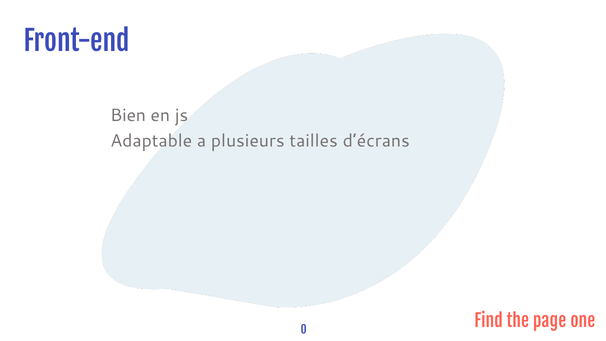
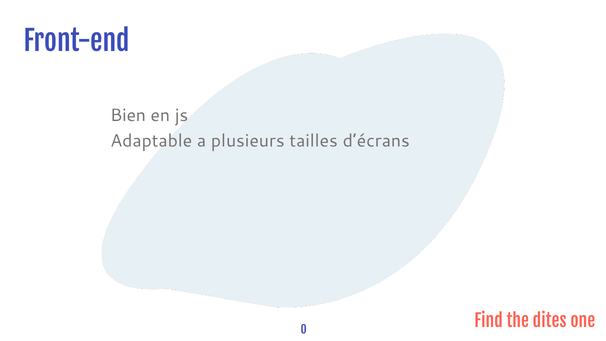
page: page -> dites
